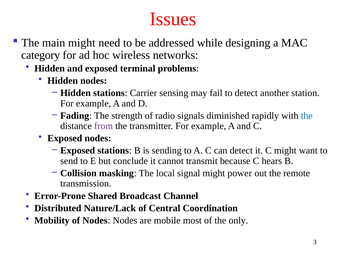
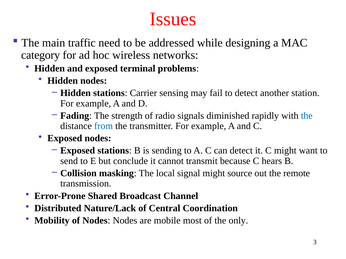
main might: might -> traffic
from colour: purple -> blue
power: power -> source
